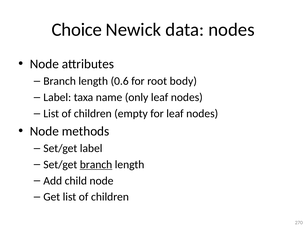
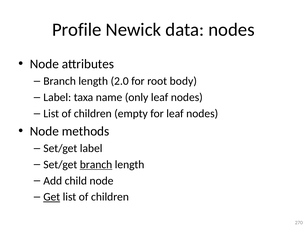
Choice: Choice -> Profile
0.6: 0.6 -> 2.0
Get underline: none -> present
